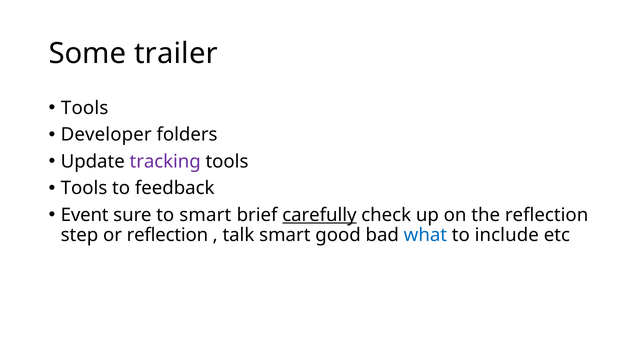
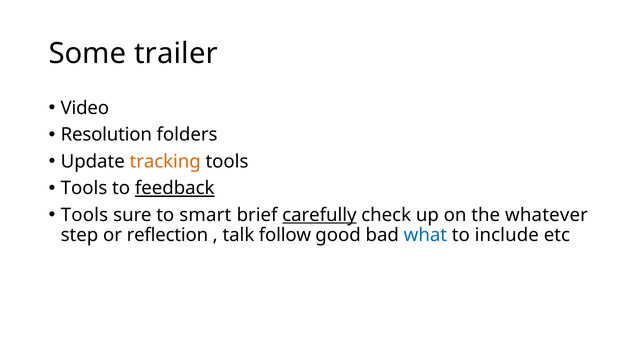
Tools at (85, 108): Tools -> Video
Developer: Developer -> Resolution
tracking colour: purple -> orange
feedback underline: none -> present
Event at (85, 215): Event -> Tools
the reflection: reflection -> whatever
talk smart: smart -> follow
